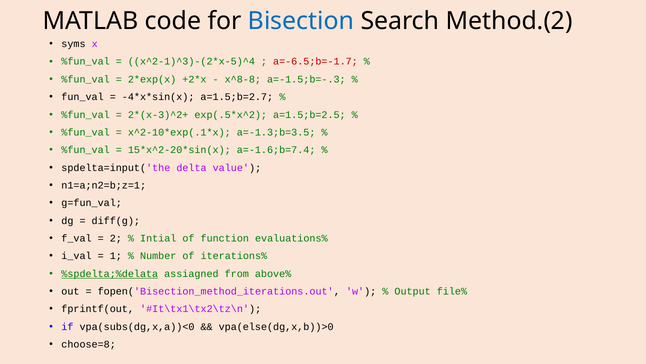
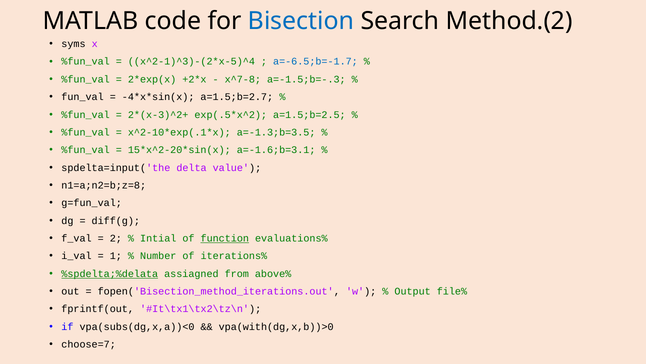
a=-6.5;b=-1.7 colour: red -> blue
x^8-8: x^8-8 -> x^7-8
a=-1.6;b=7.4: a=-1.6;b=7.4 -> a=-1.6;b=3.1
n1=a;n2=b;z=1: n1=a;n2=b;z=1 -> n1=a;n2=b;z=8
function underline: none -> present
vpa(else(dg,x,b))>0: vpa(else(dg,x,b))>0 -> vpa(with(dg,x,b))>0
choose=8: choose=8 -> choose=7
